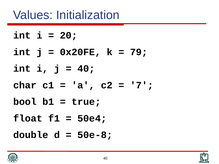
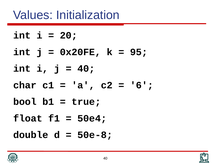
79: 79 -> 95
7: 7 -> 6
